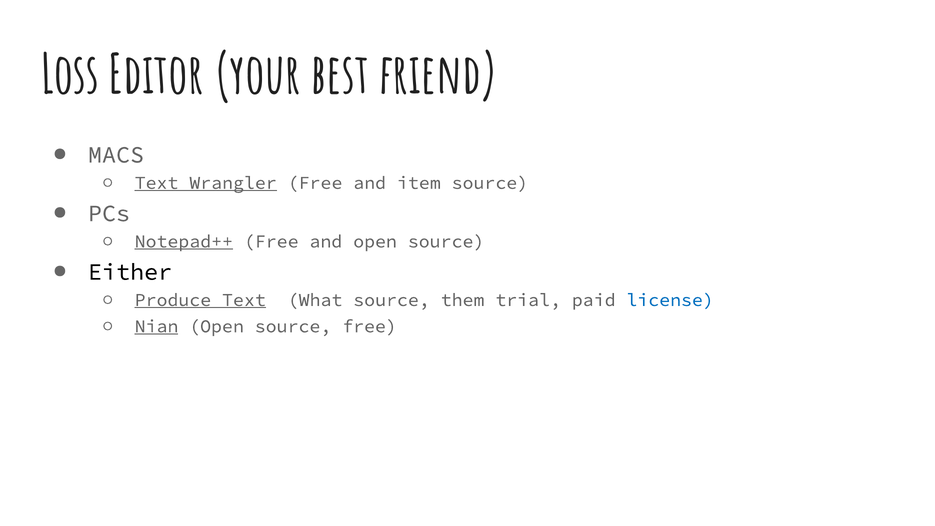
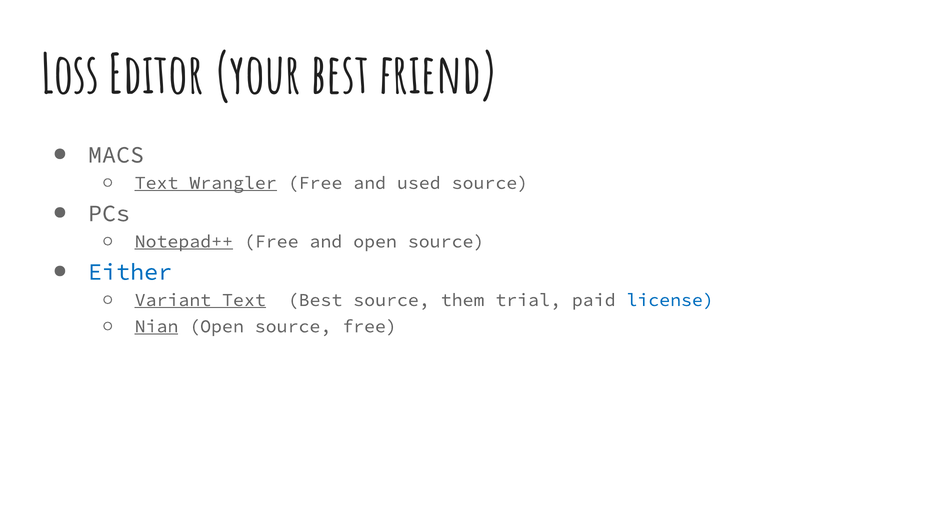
item: item -> used
Either colour: black -> blue
Produce: Produce -> Variant
Text What: What -> Best
